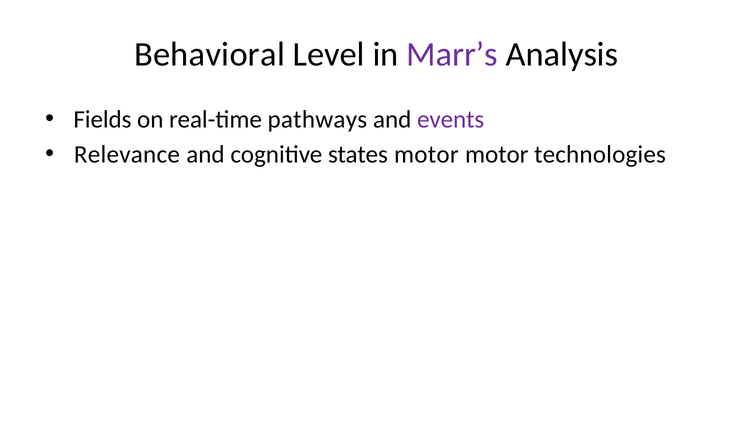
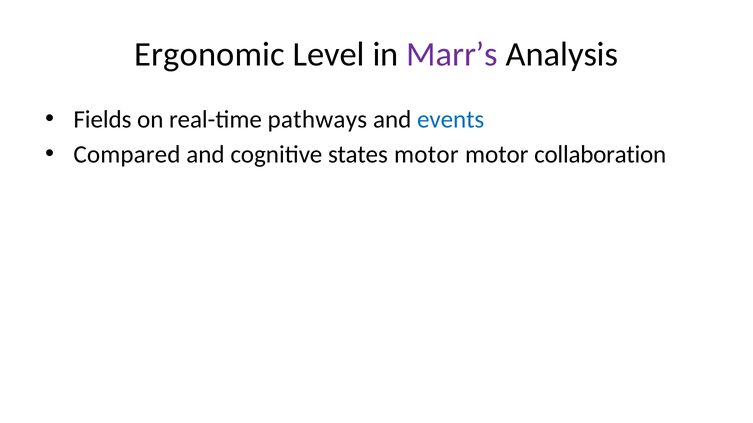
Behavioral: Behavioral -> Ergonomic
events colour: purple -> blue
Relevance: Relevance -> Compared
technologies: technologies -> collaboration
